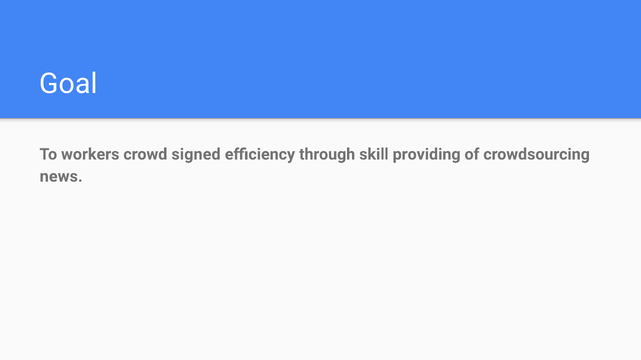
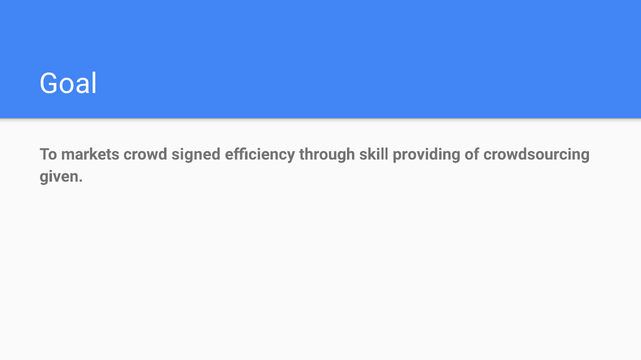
workers: workers -> markets
news: news -> given
